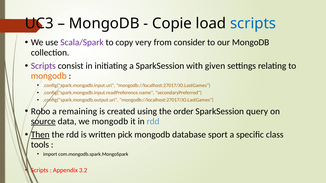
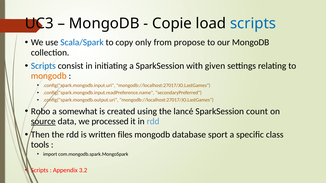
Scala/Spark colour: purple -> blue
very: very -> only
consider: consider -> propose
Scripts at (43, 66) colour: purple -> blue
remaining: remaining -> somewhat
order: order -> lancé
query: query -> count
we mongodb: mongodb -> processed
Then underline: present -> none
pick: pick -> files
